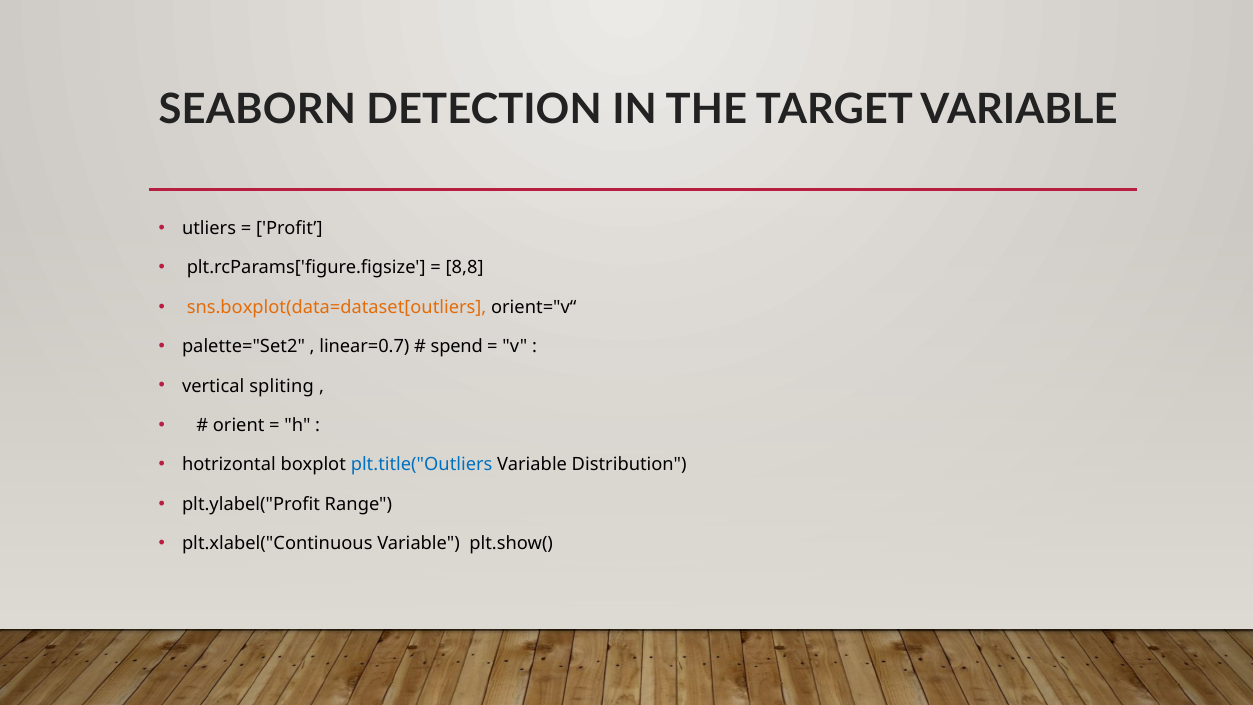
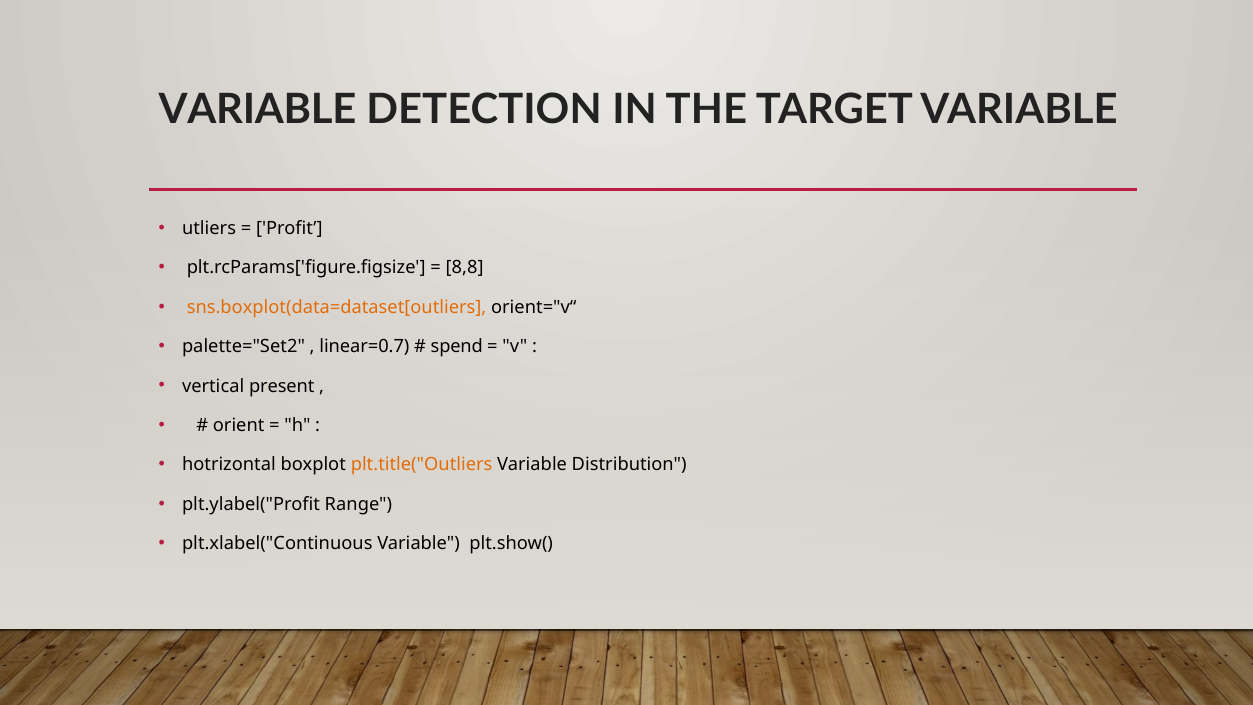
SEABORN at (257, 110): SEABORN -> VARIABLE
spliting: spliting -> present
plt.title("Outliers colour: blue -> orange
